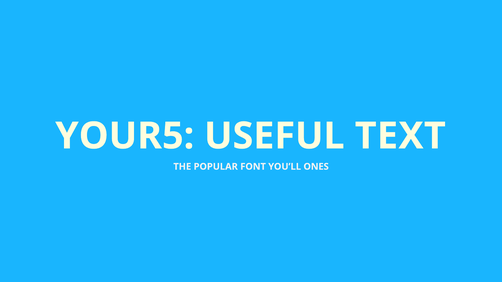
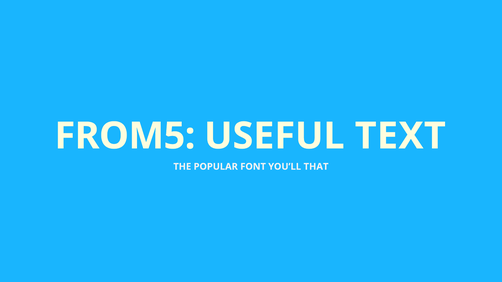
YOUR5: YOUR5 -> FROM5
ONES: ONES -> THAT
